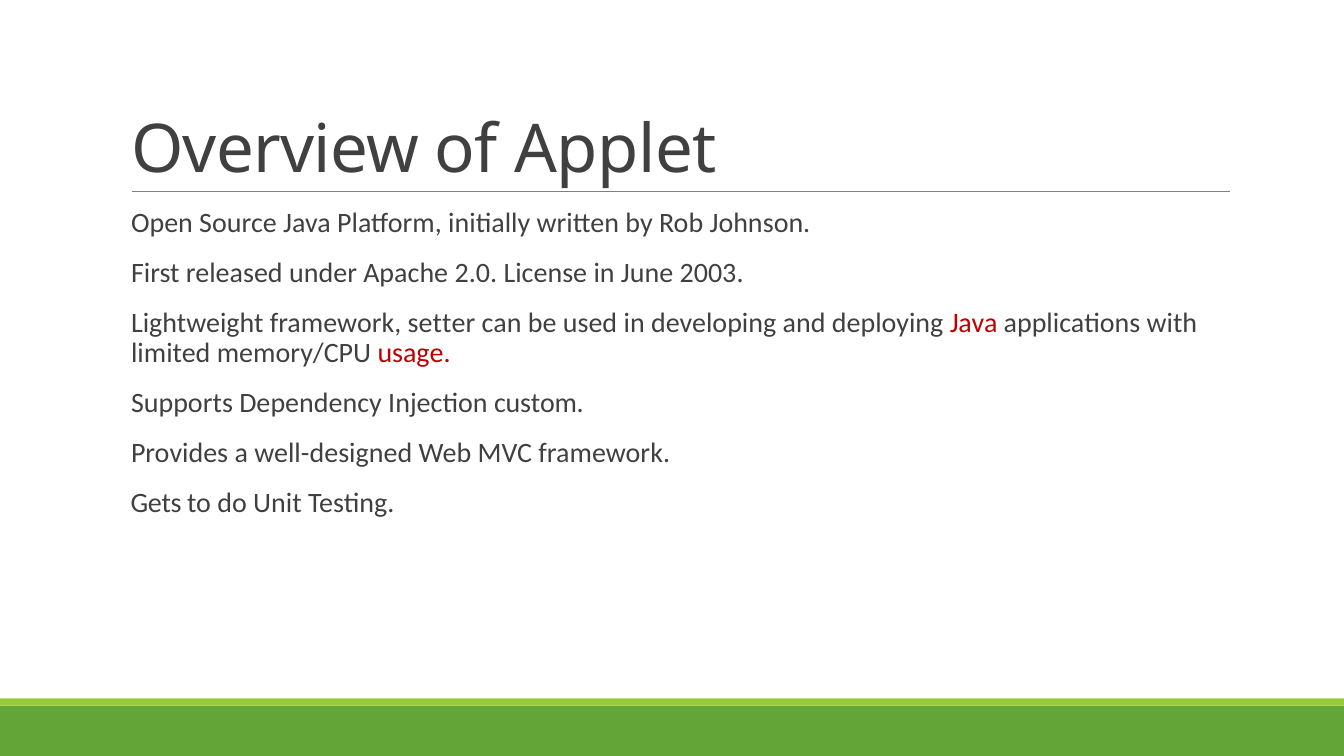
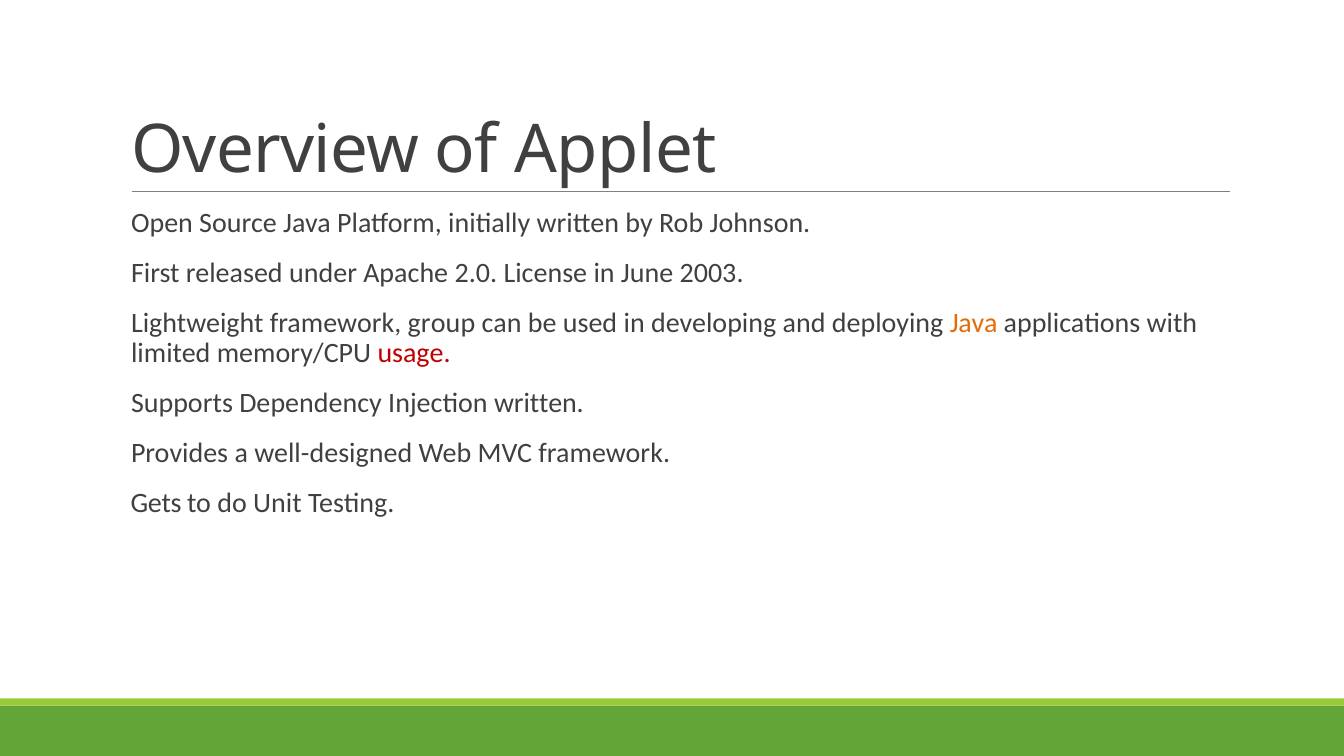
setter: setter -> group
Java at (974, 323) colour: red -> orange
Injection custom: custom -> written
